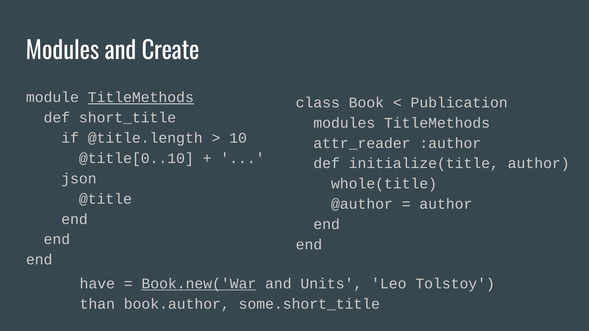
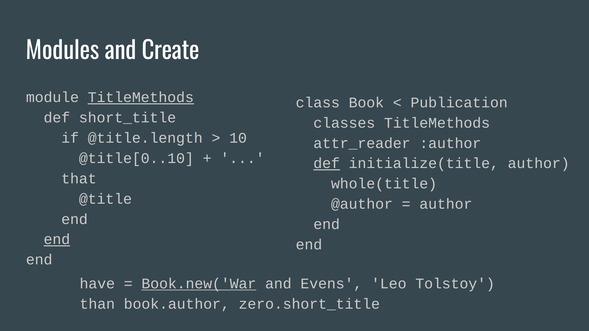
modules at (344, 123): modules -> classes
def at (327, 164) underline: none -> present
json: json -> that
end at (57, 240) underline: none -> present
Units: Units -> Evens
some.short_title: some.short_title -> zero.short_title
